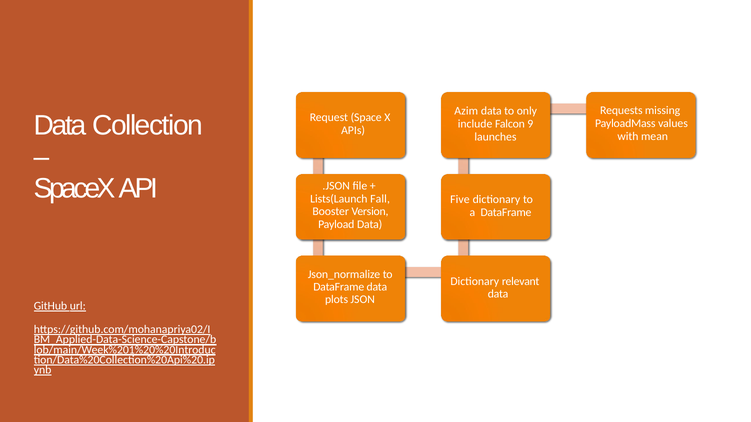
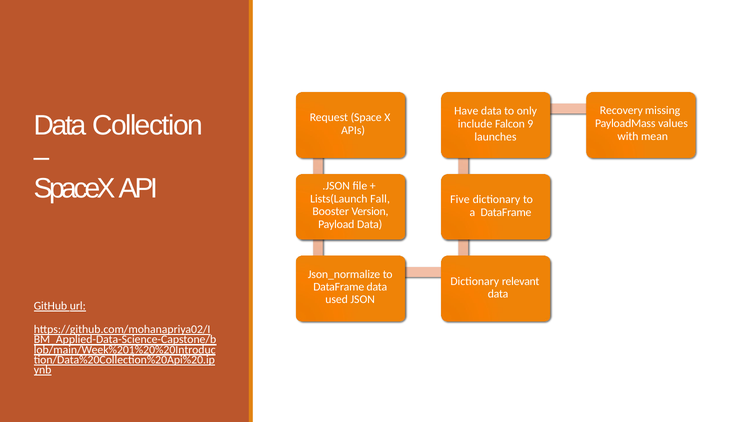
Requests: Requests -> Recovery
Azim: Azim -> Have
plots: plots -> used
